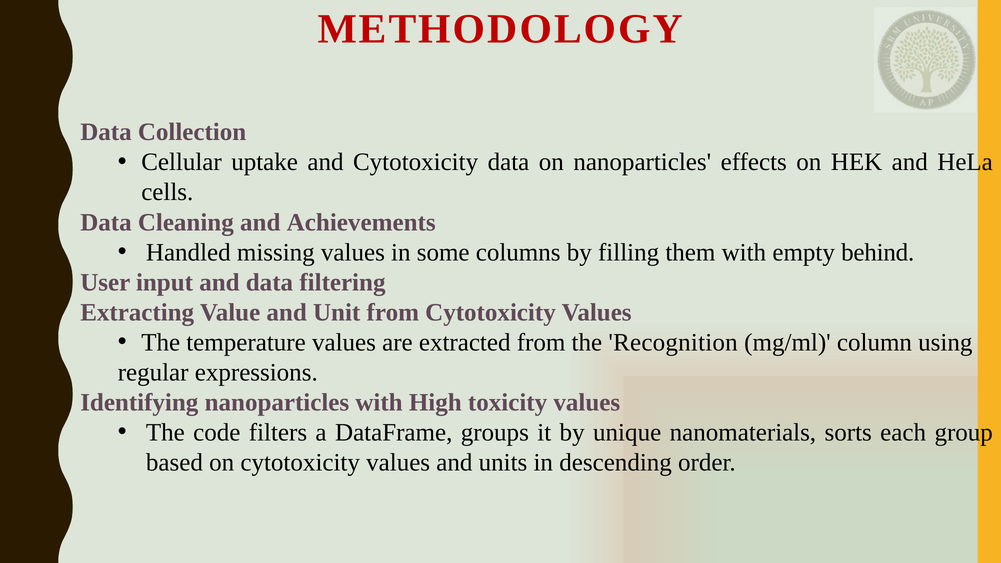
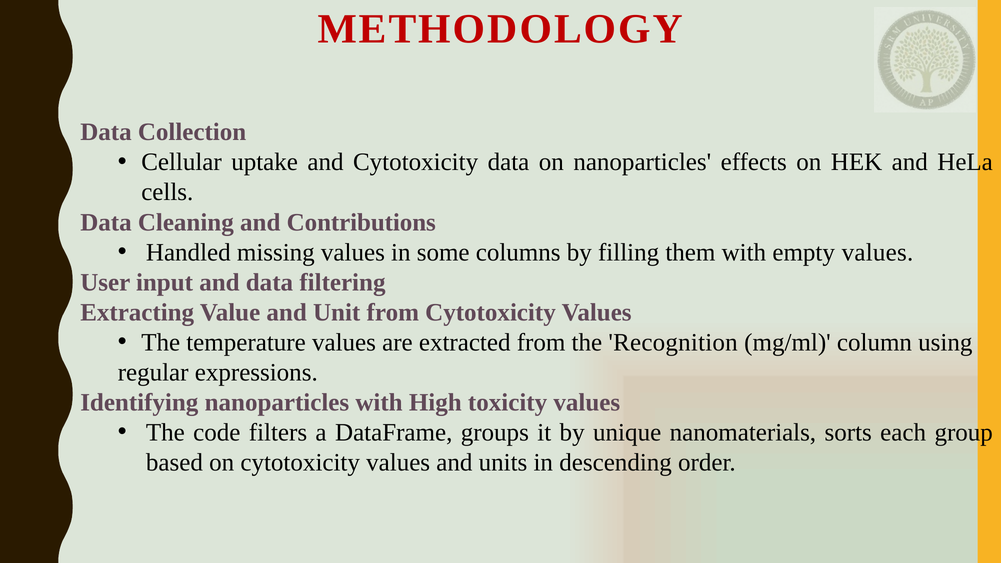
Achievements: Achievements -> Contributions
empty behind: behind -> values
